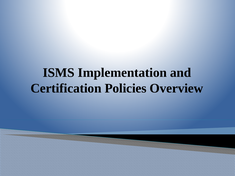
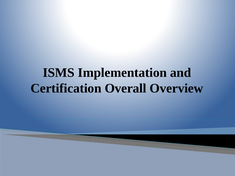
Policies: Policies -> Overall
